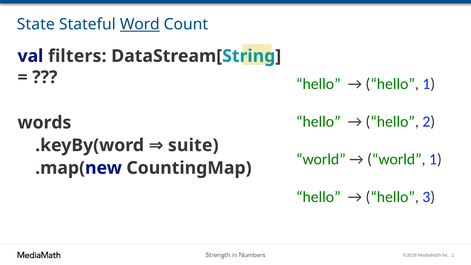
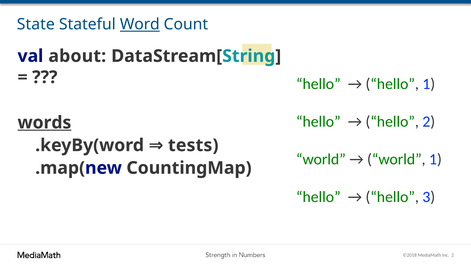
filters: filters -> about
words underline: none -> present
suite: suite -> tests
